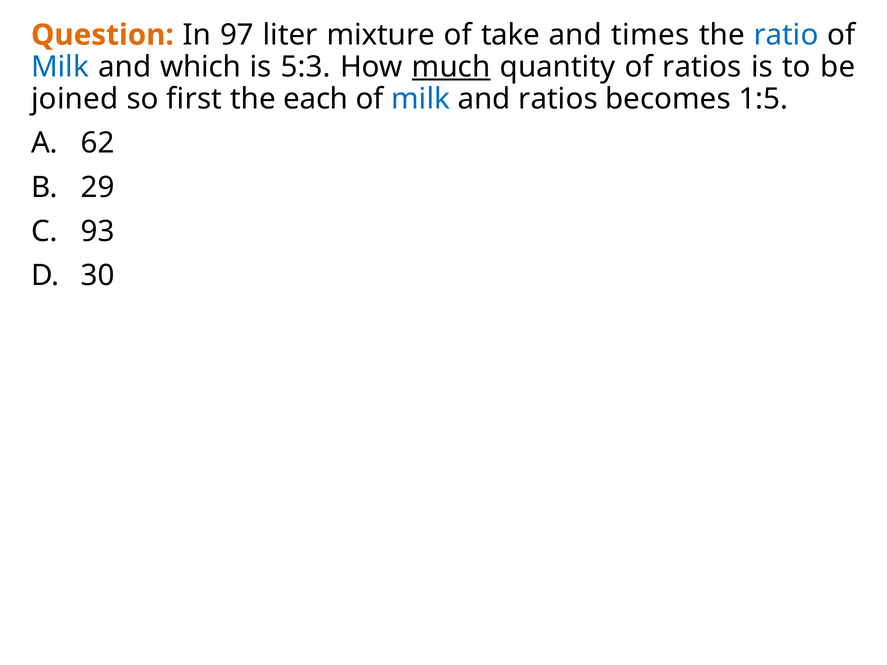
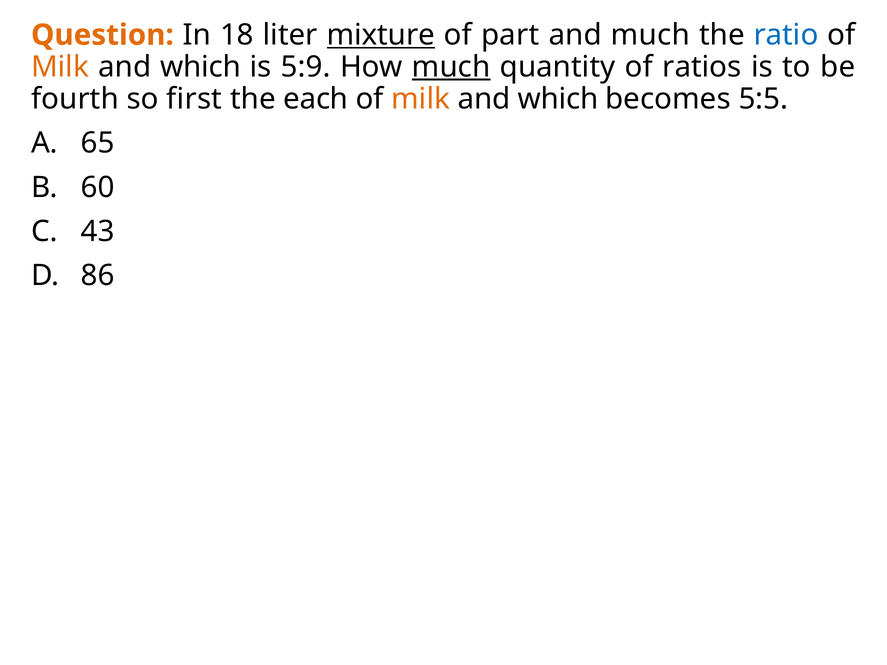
97: 97 -> 18
mixture underline: none -> present
take: take -> part
and times: times -> much
Milk at (60, 67) colour: blue -> orange
5:3: 5:3 -> 5:9
joined: joined -> fourth
milk at (421, 99) colour: blue -> orange
ratios at (558, 99): ratios -> which
1:5: 1:5 -> 5:5
62: 62 -> 65
29: 29 -> 60
93: 93 -> 43
30: 30 -> 86
